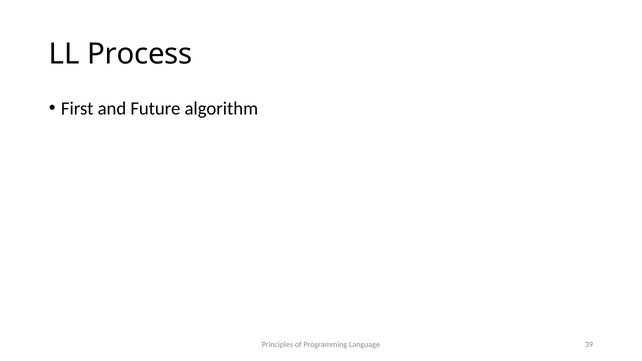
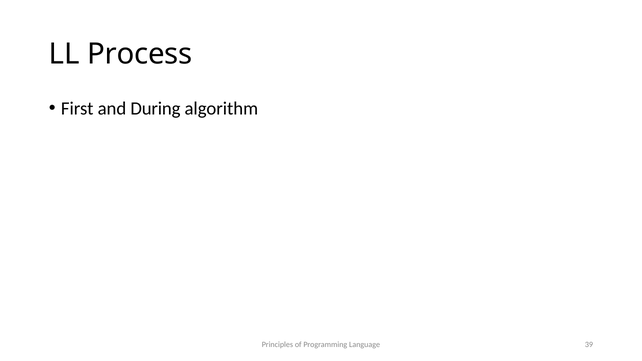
Future: Future -> During
